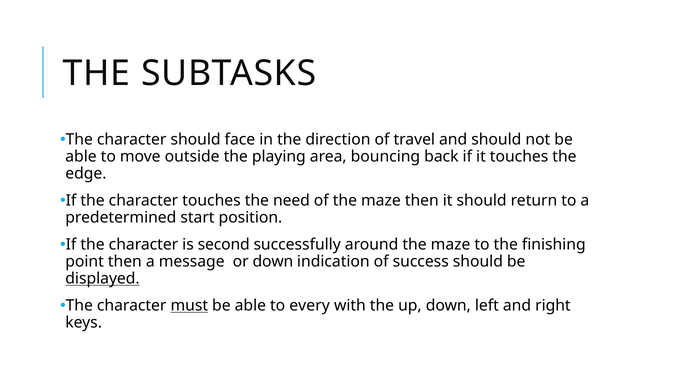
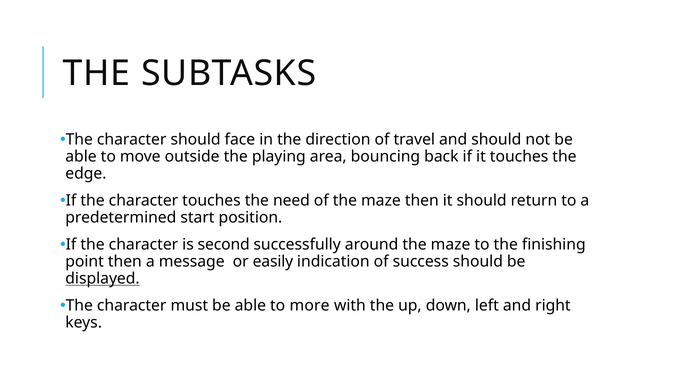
or down: down -> easily
must underline: present -> none
every: every -> more
